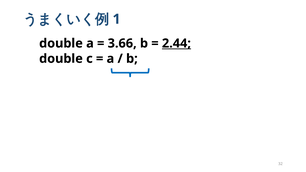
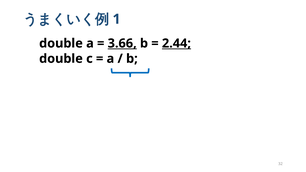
3.66 underline: none -> present
